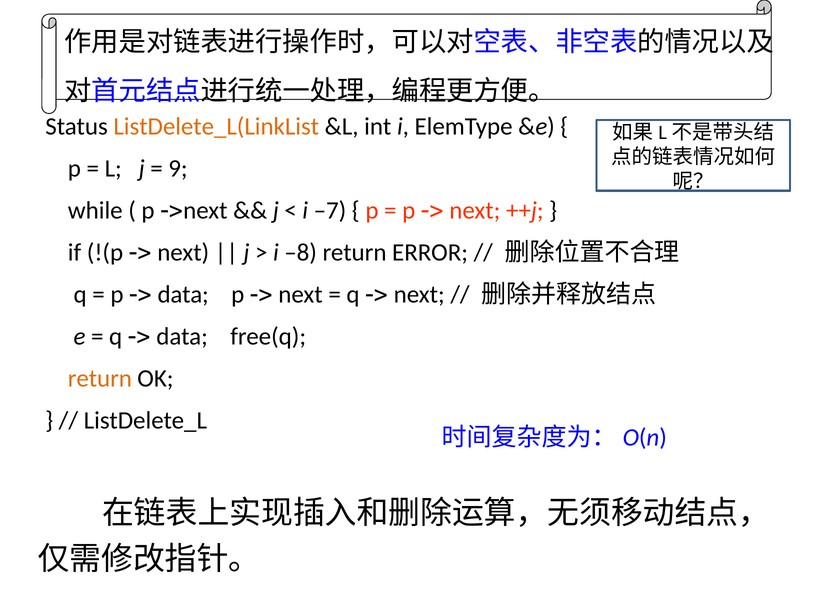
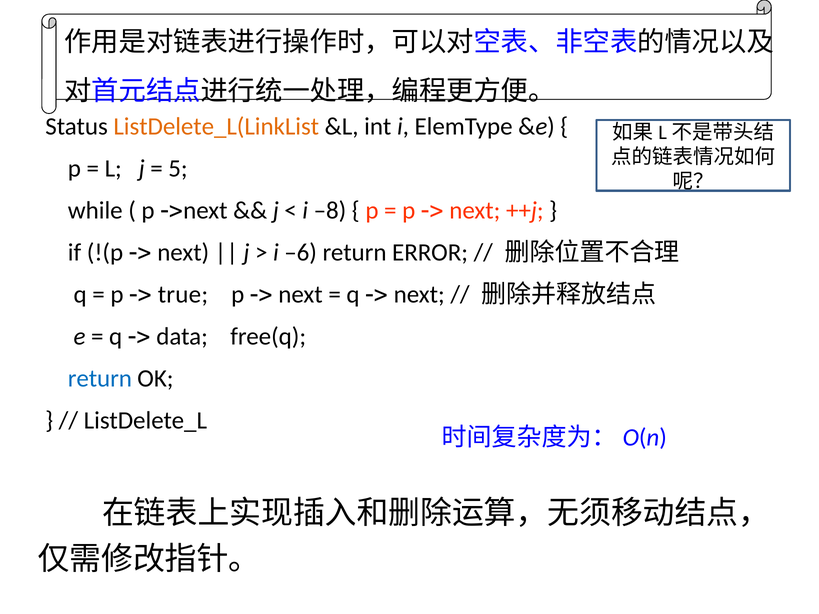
9: 9 -> 5
–7: –7 -> –8
–8: –8 -> –6
data at (183, 295): data -> true
return at (100, 379) colour: orange -> blue
